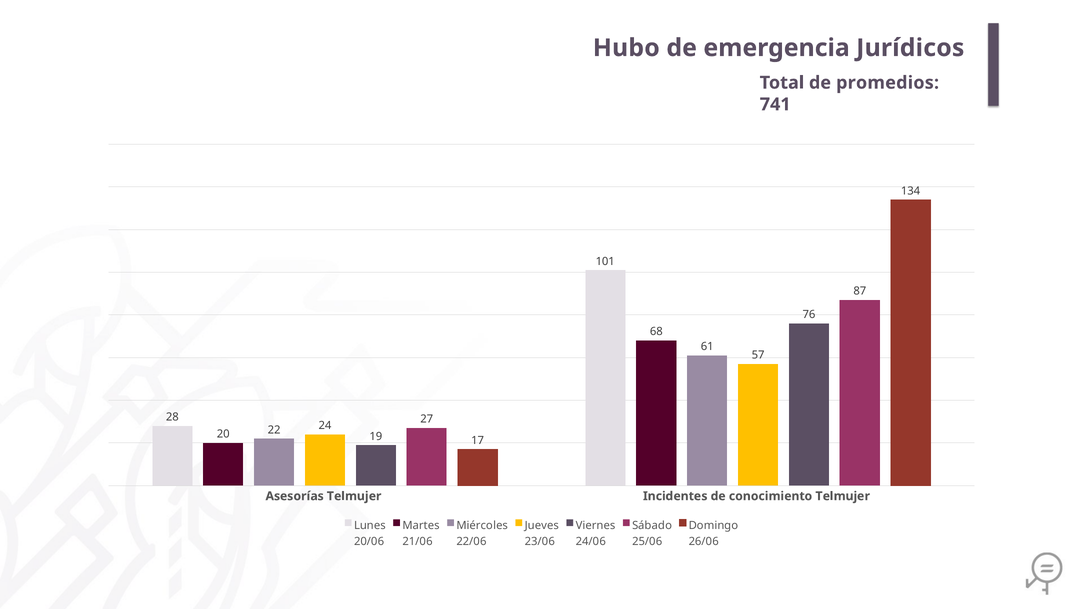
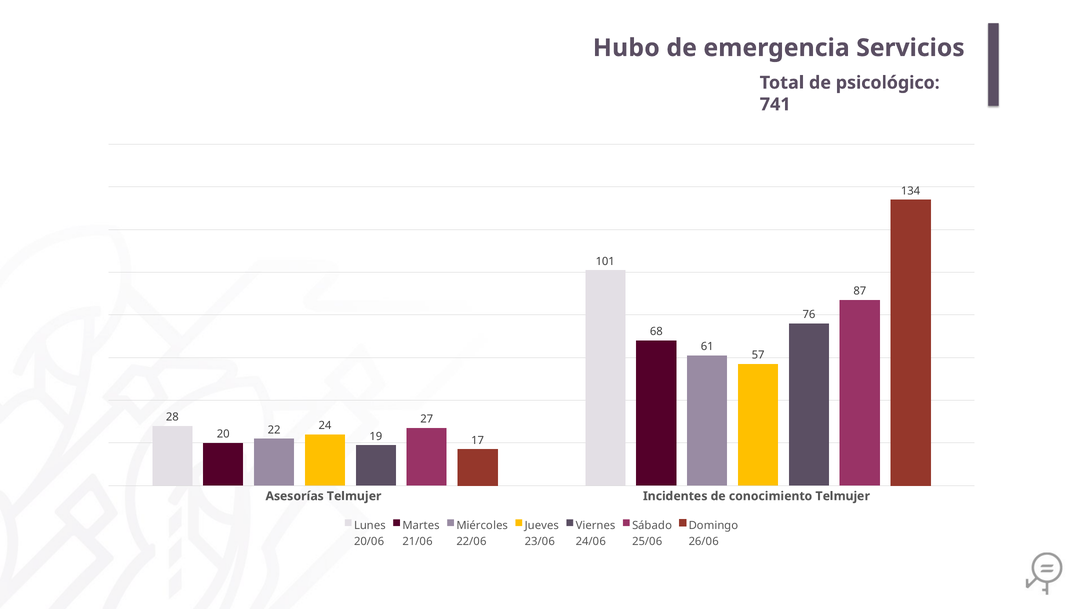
Jurídicos: Jurídicos -> Servicios
promedios: promedios -> psicológico
